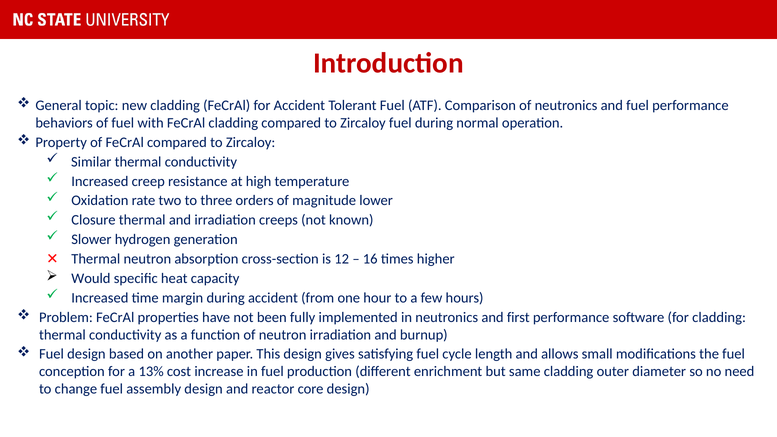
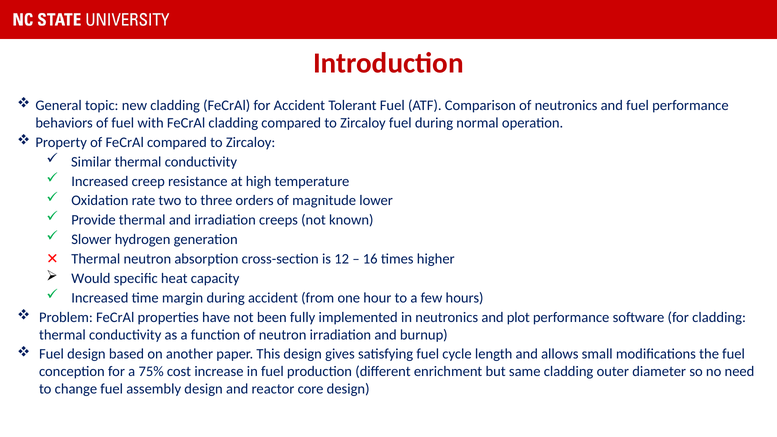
Closure: Closure -> Provide
first: first -> plot
13%: 13% -> 75%
